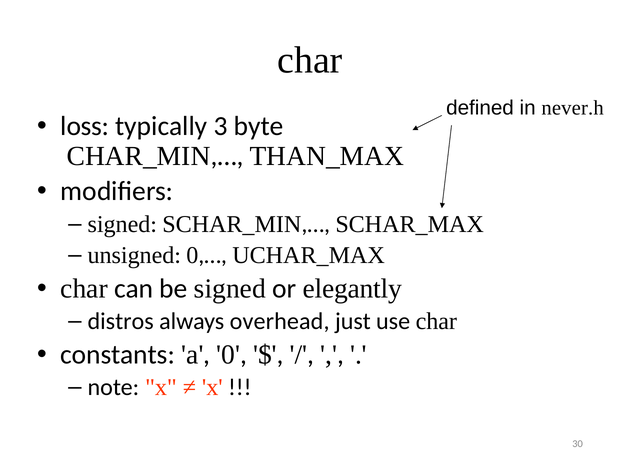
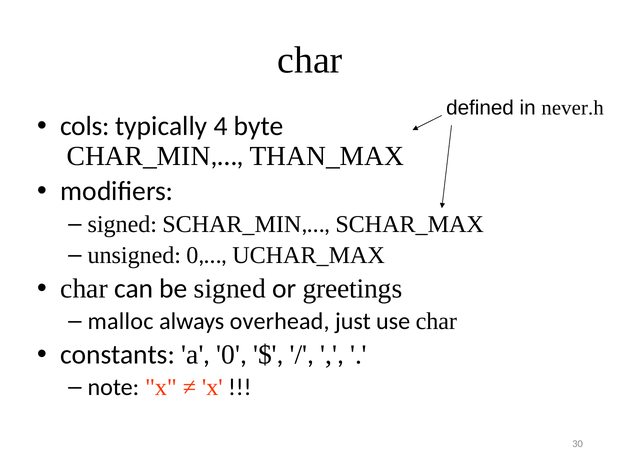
loss: loss -> cols
3: 3 -> 4
elegantly: elegantly -> greetings
distros: distros -> malloc
